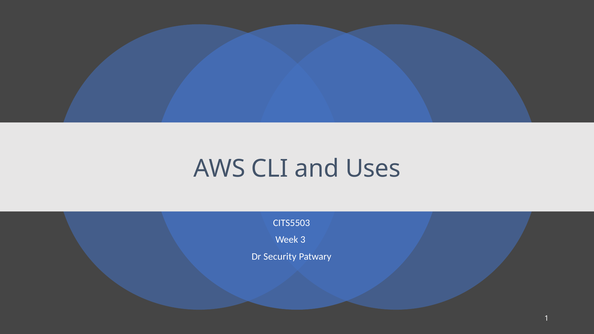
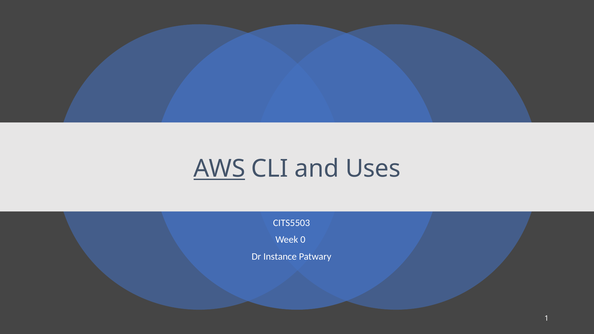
AWS underline: none -> present
3: 3 -> 0
Security: Security -> Instance
